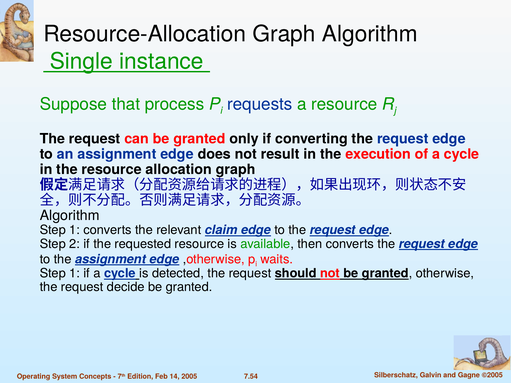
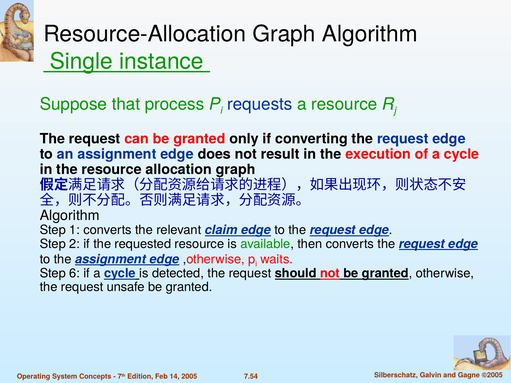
1 at (75, 273): 1 -> 6
decide: decide -> unsafe
